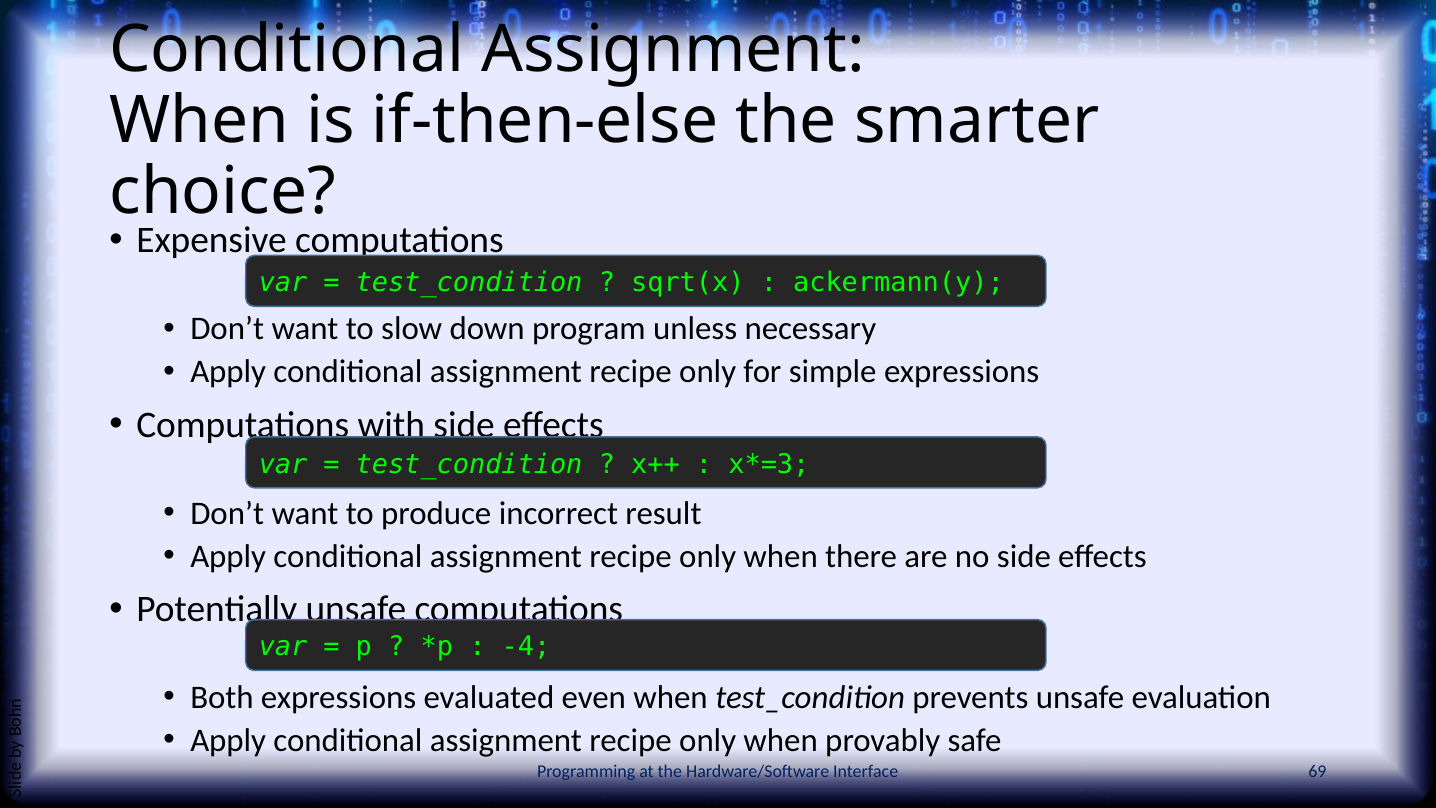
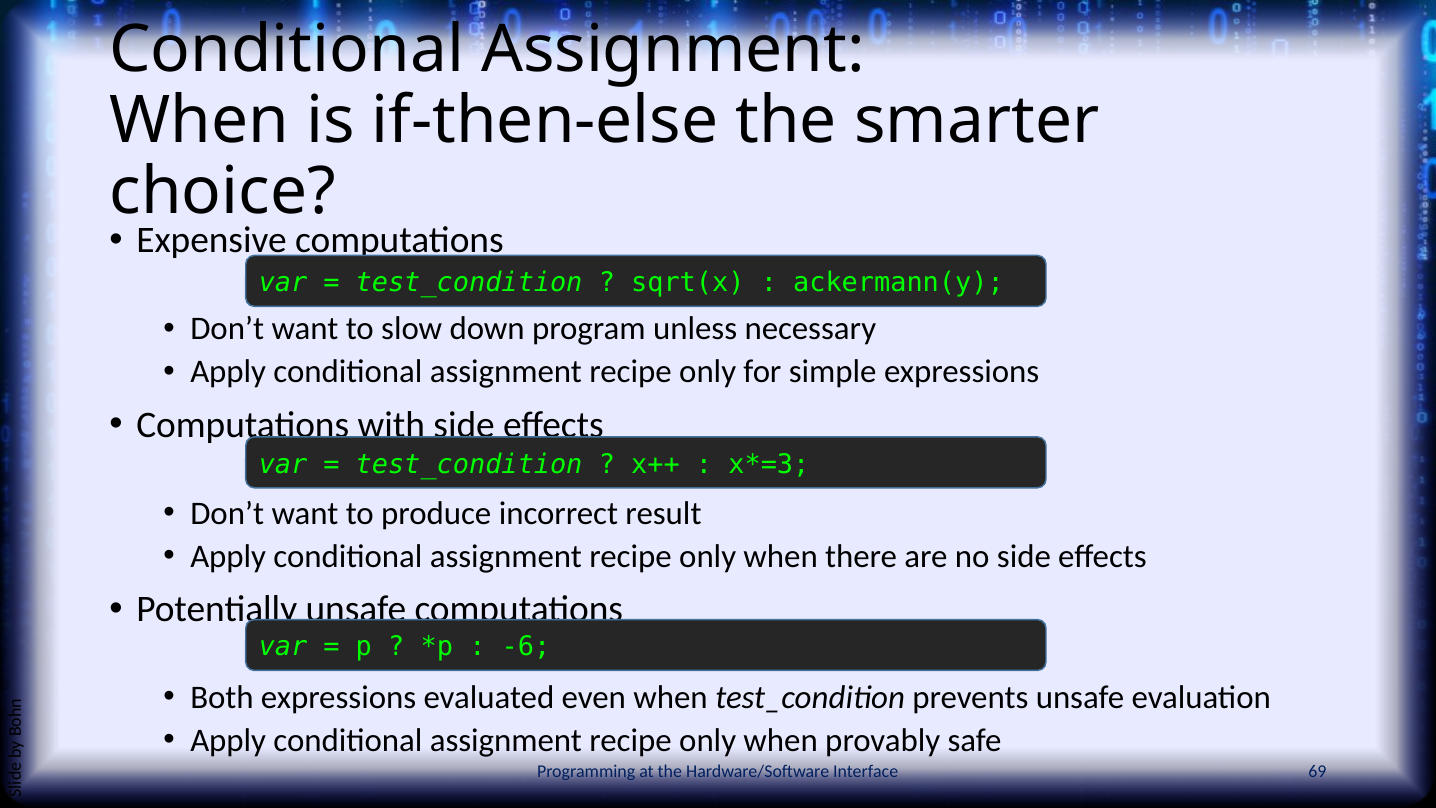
-4: -4 -> -6
